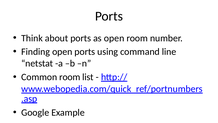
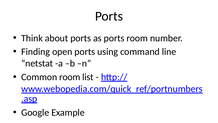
as open: open -> ports
